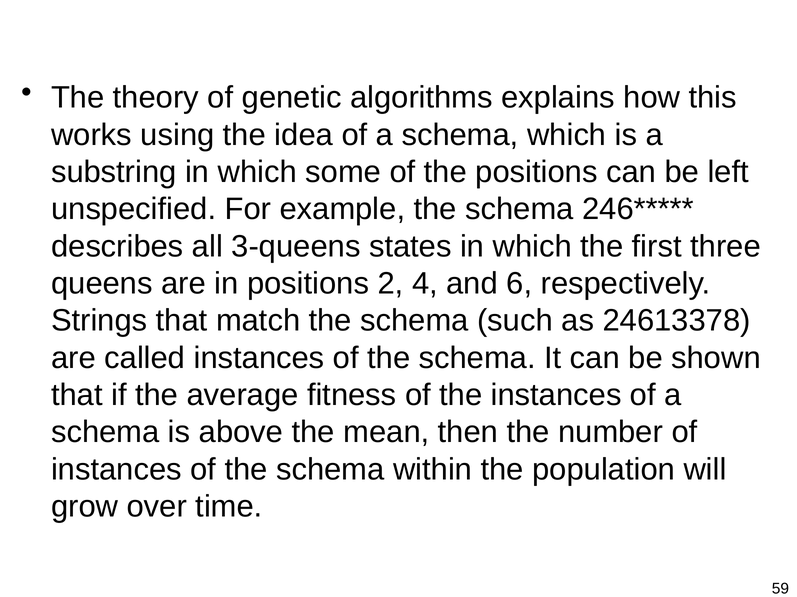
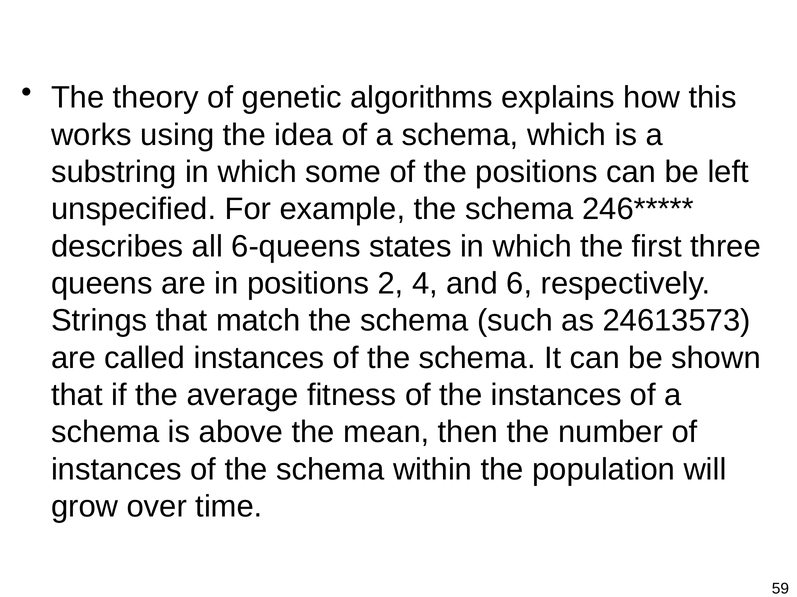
3-queens: 3-queens -> 6-queens
24613378: 24613378 -> 24613573
